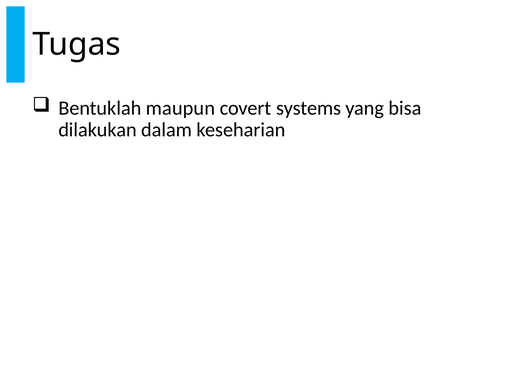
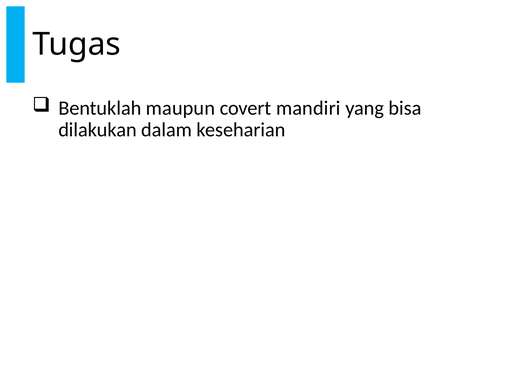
systems: systems -> mandiri
